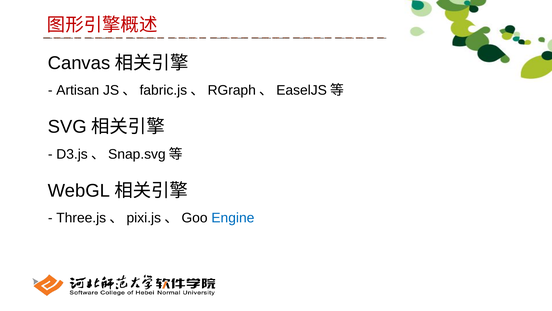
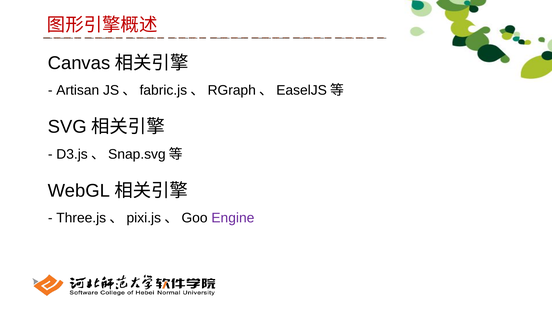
Engine colour: blue -> purple
